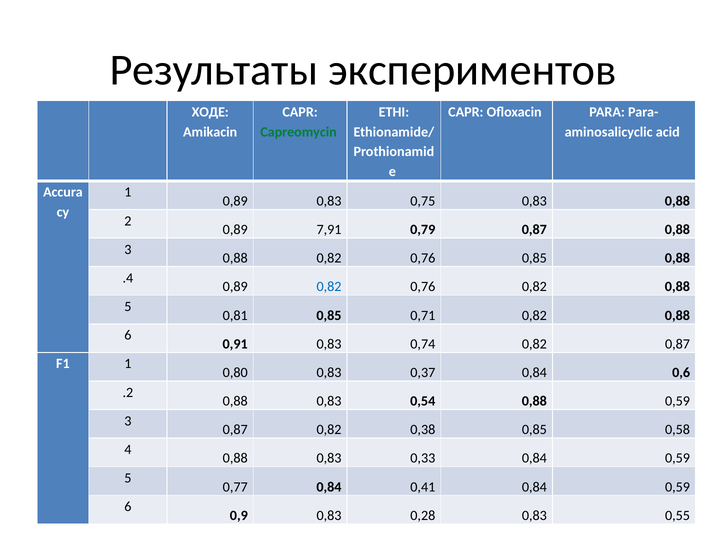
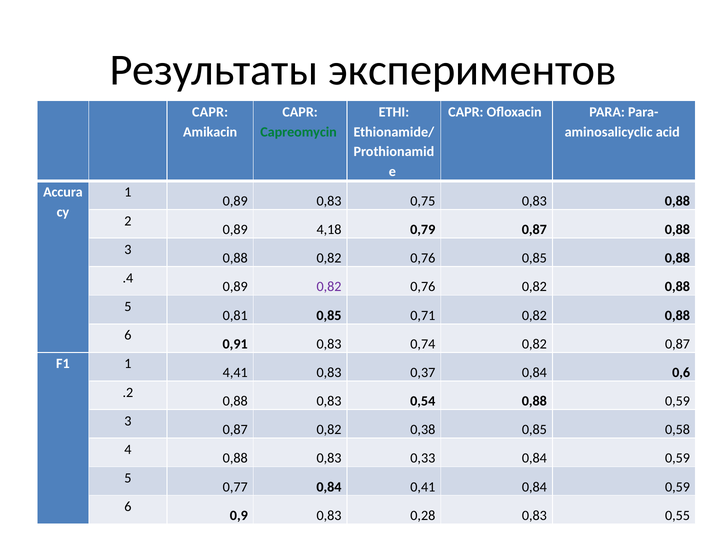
ХОДЕ at (210, 112): ХОДЕ -> CAPR
7,91: 7,91 -> 4,18
0,82 at (329, 287) colour: blue -> purple
0,80: 0,80 -> 4,41
